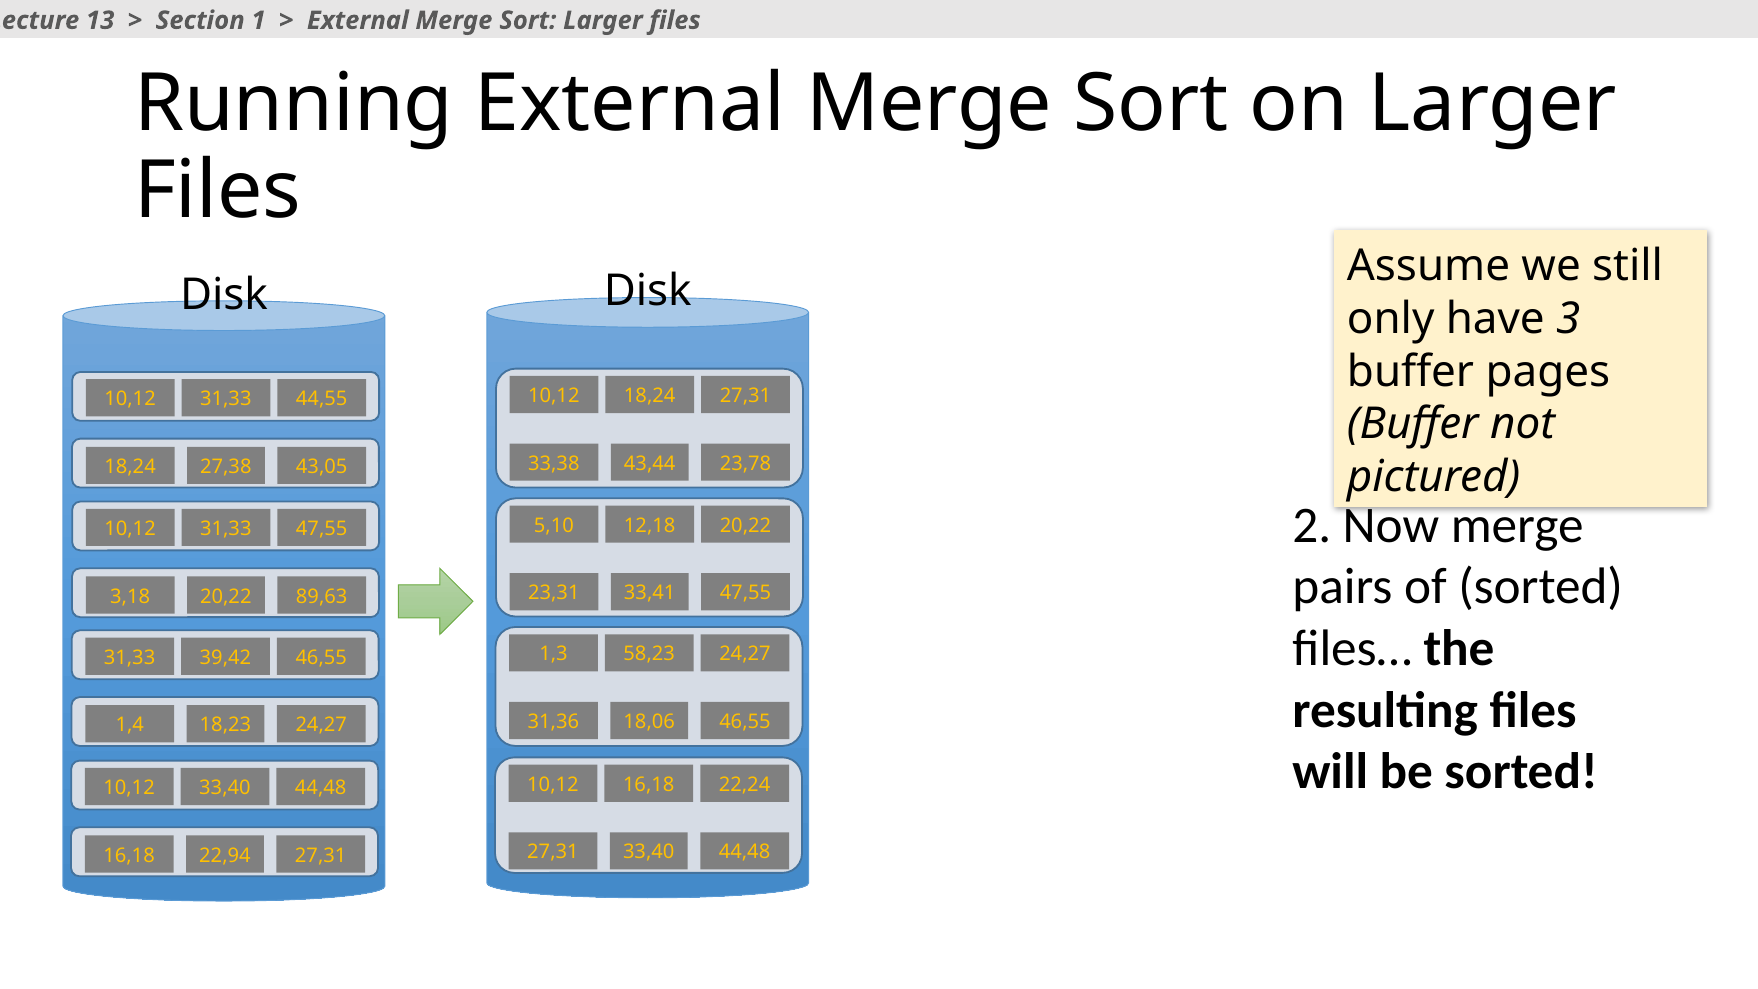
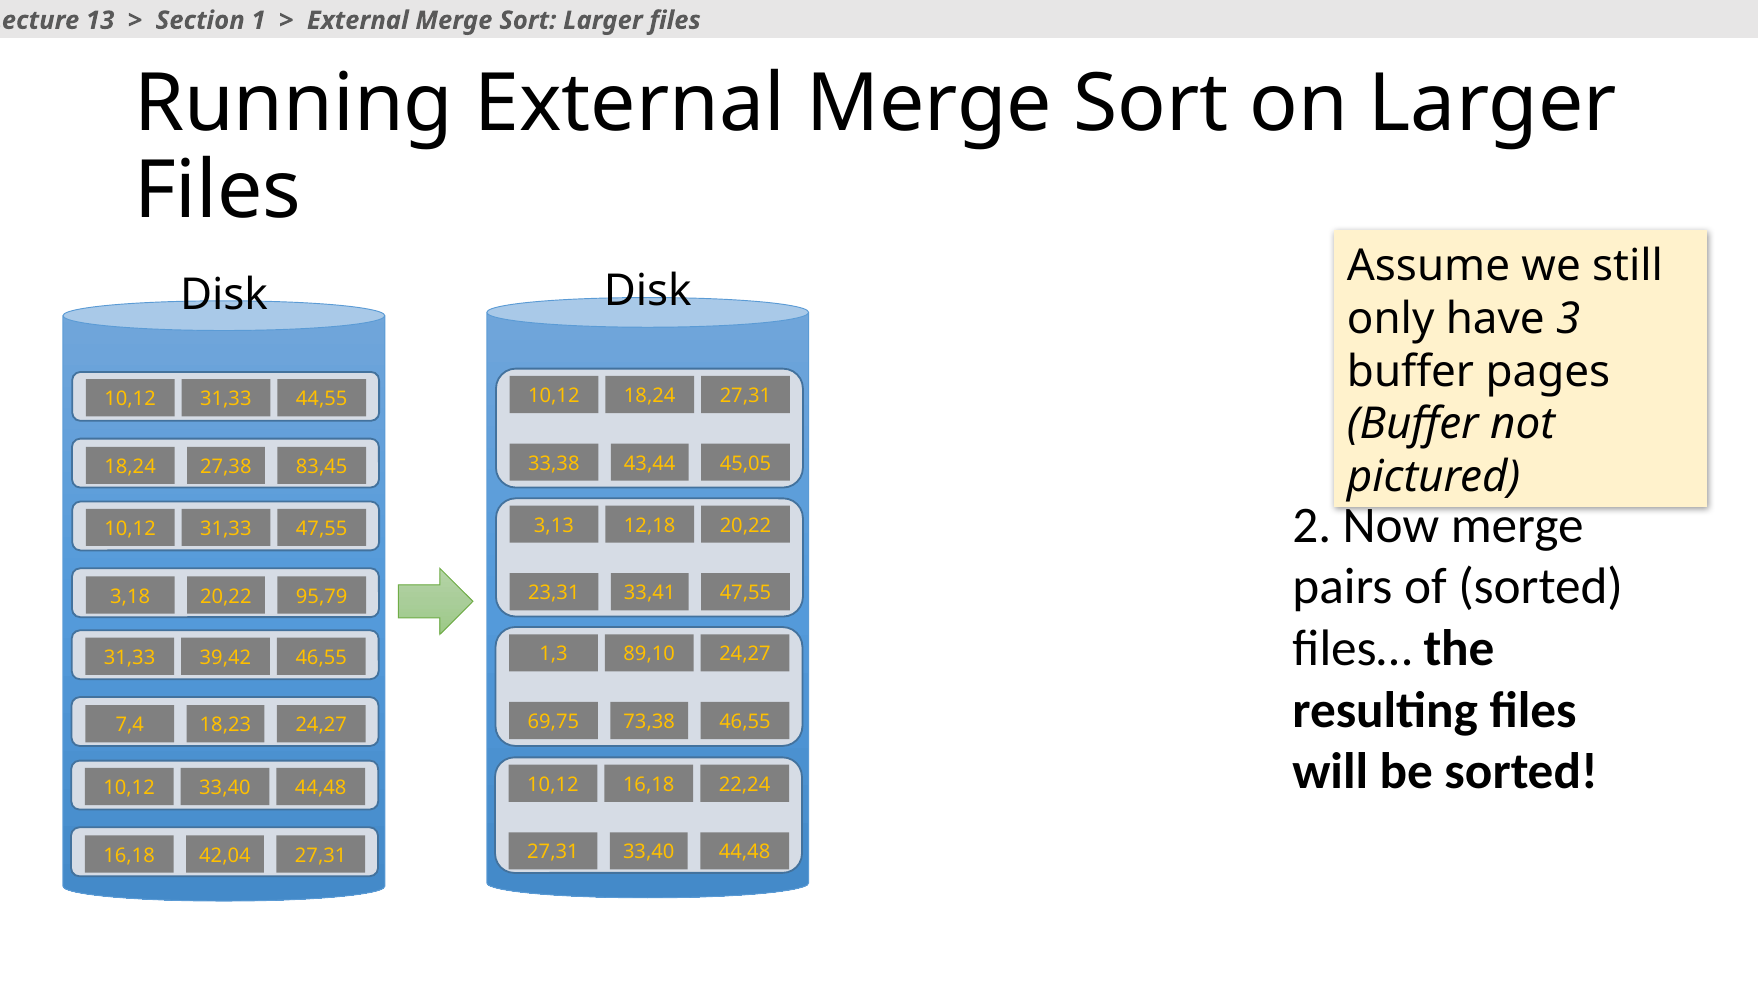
23,78: 23,78 -> 45,05
43,05: 43,05 -> 83,45
5,10: 5,10 -> 3,13
89,63: 89,63 -> 95,79
58,23: 58,23 -> 89,10
31,36: 31,36 -> 69,75
18,06: 18,06 -> 73,38
1,4: 1,4 -> 7,4
22,94: 22,94 -> 42,04
